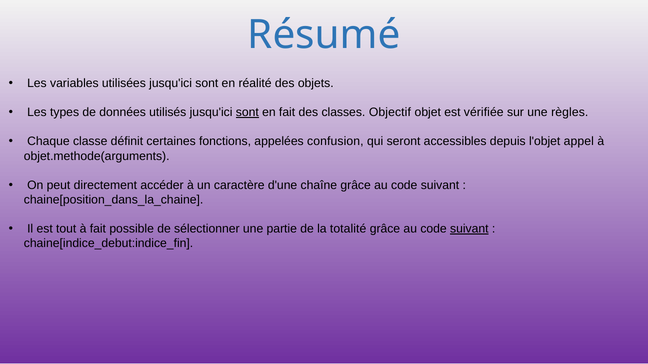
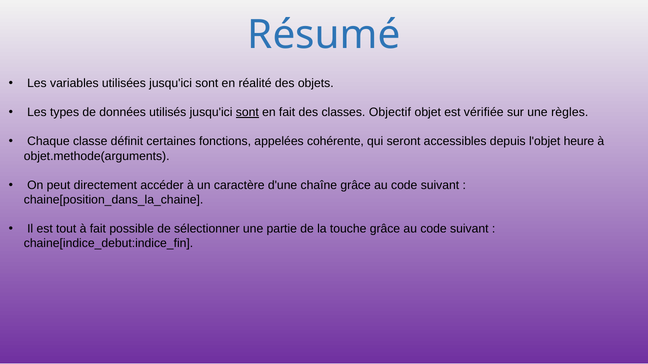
confusion: confusion -> cohérente
appel: appel -> heure
totalité: totalité -> touche
suivant at (469, 229) underline: present -> none
